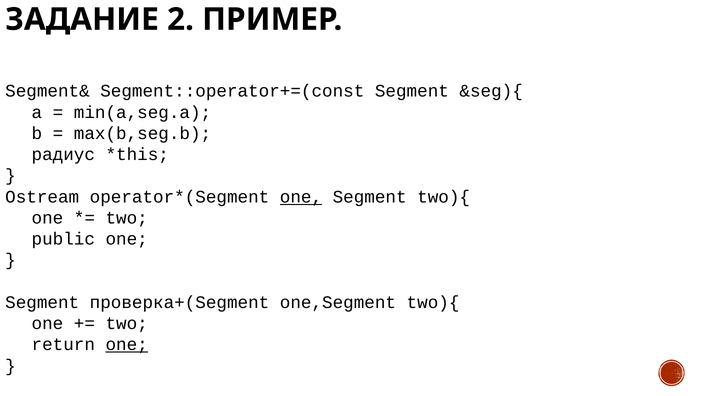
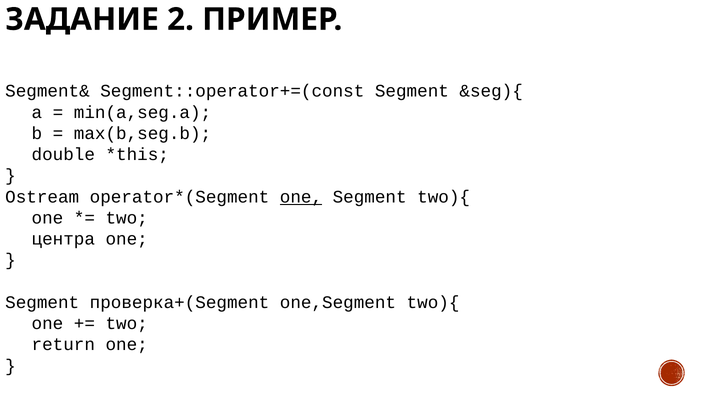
радиус: радиус -> double
public: public -> центра
one at (127, 345) underline: present -> none
